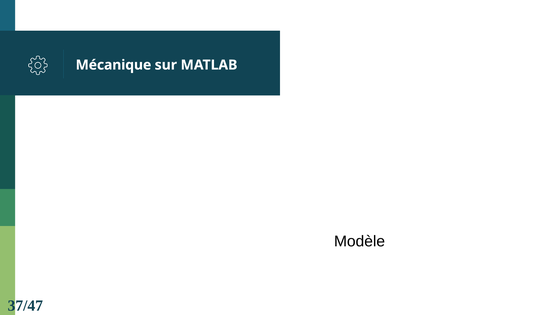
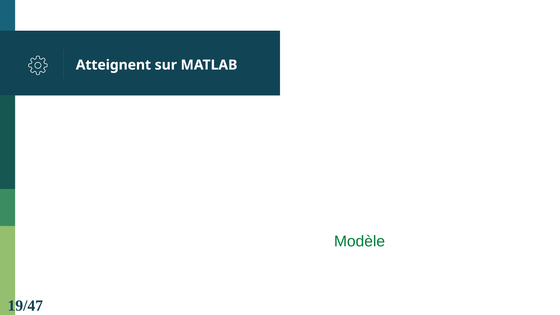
Mécanique at (113, 65): Mécanique -> Atteignent
Modèle colour: black -> green
37/47: 37/47 -> 19/47
